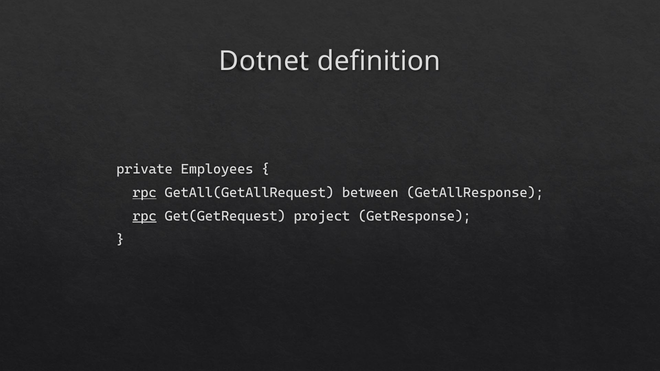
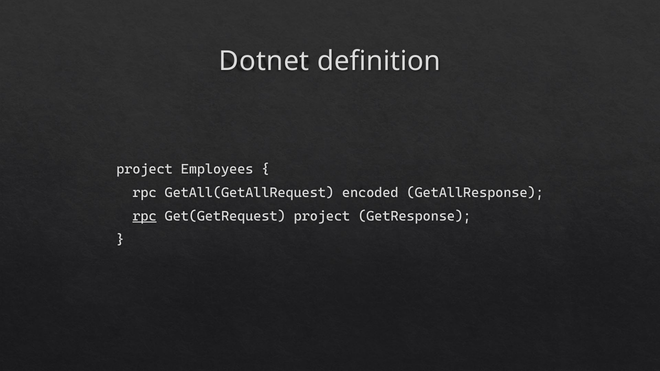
private at (145, 170): private -> project
rpc at (145, 193) underline: present -> none
between: between -> encoded
